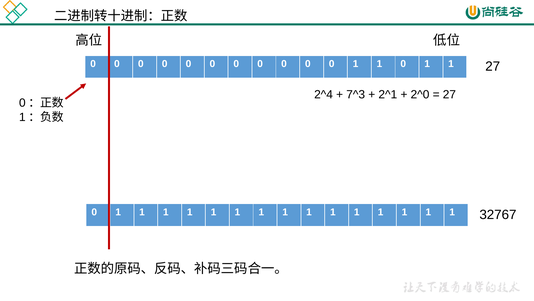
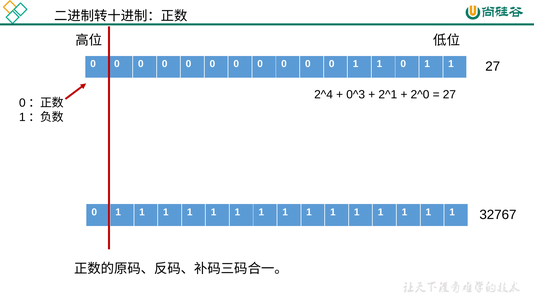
7^3: 7^3 -> 0^3
